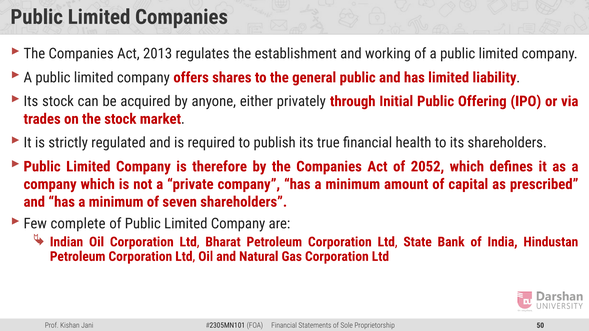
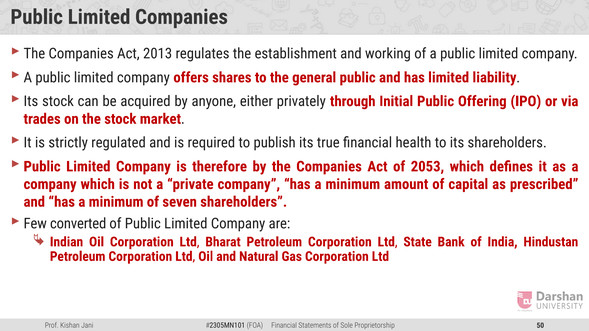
2052: 2052 -> 2053
complete: complete -> converted
